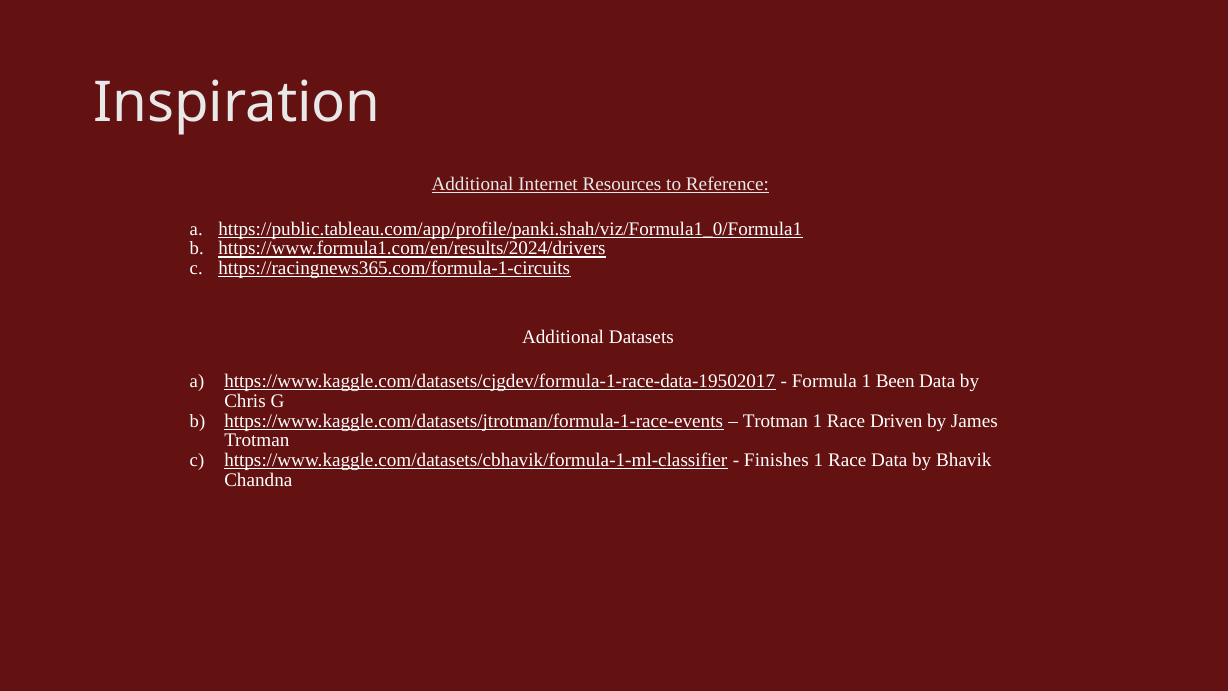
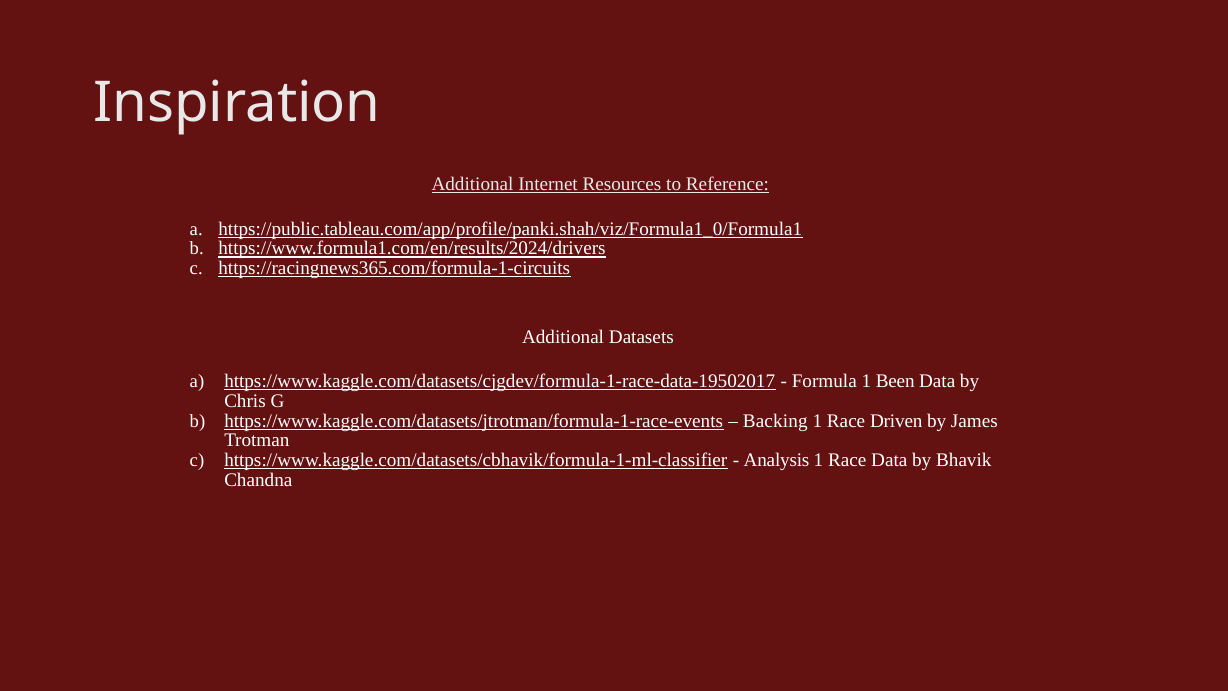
Trotman at (775, 421): Trotman -> Backing
Finishes: Finishes -> Analysis
